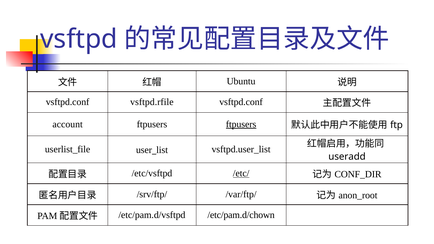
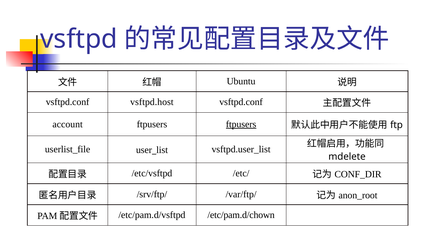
vsftpd.rfile: vsftpd.rfile -> vsftpd.host
useradd: useradd -> mdelete
/etc/ underline: present -> none
